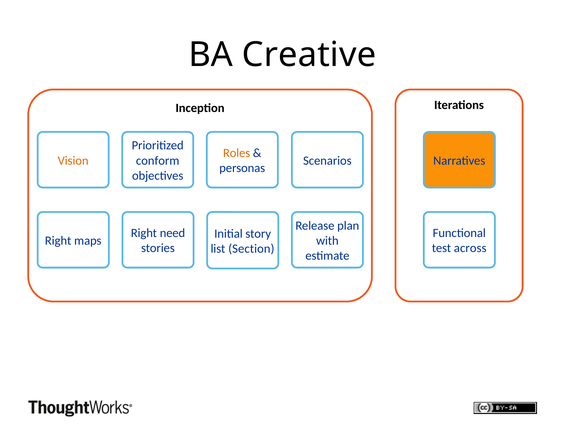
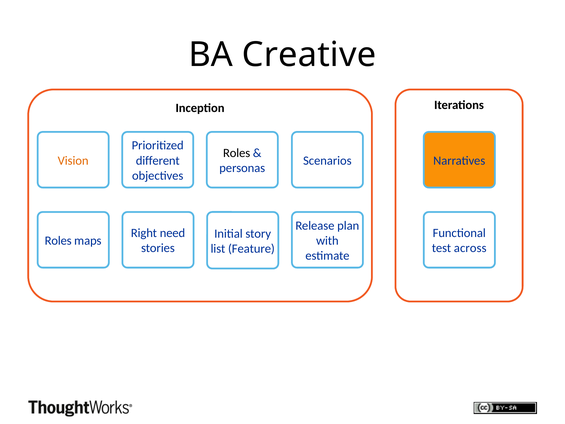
Roles at (237, 153) colour: orange -> black
conform: conform -> different
Right at (58, 241): Right -> Roles
Section: Section -> Feature
